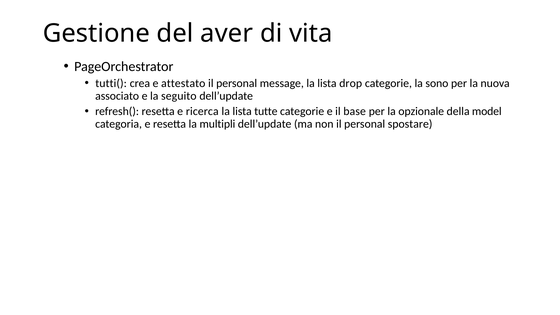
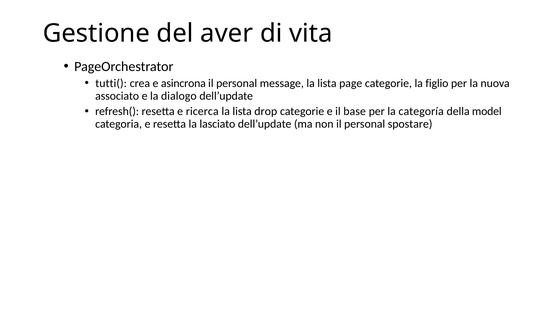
attestato: attestato -> asincrona
drop: drop -> page
sono: sono -> figlio
seguito: seguito -> dialogo
tutte: tutte -> drop
opzionale: opzionale -> categoría
multipli: multipli -> lasciato
